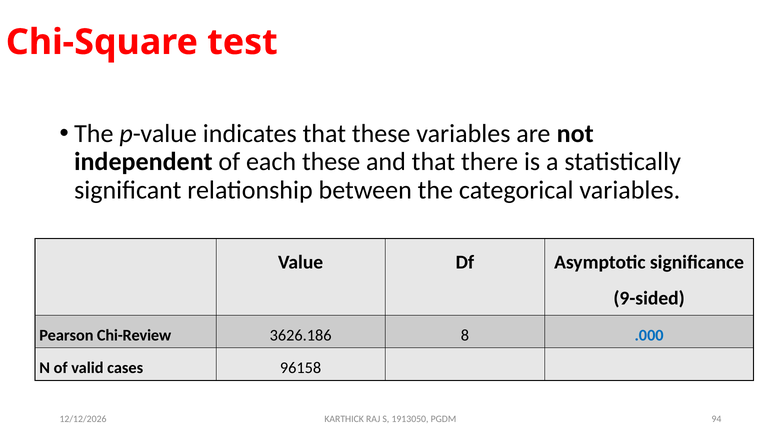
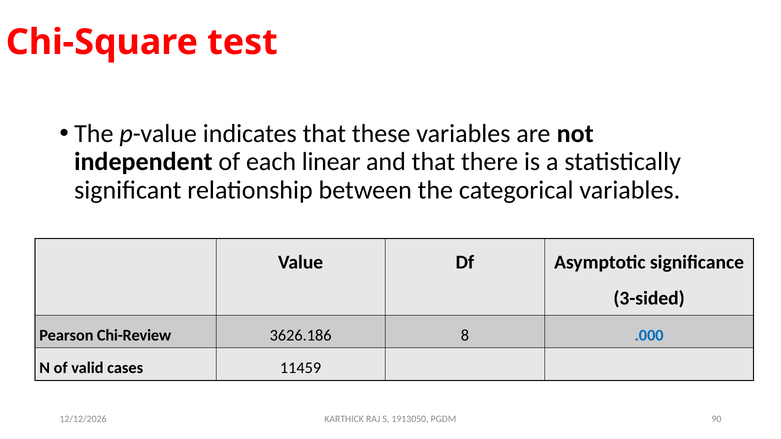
each these: these -> linear
9-sided: 9-sided -> 3-sided
96158: 96158 -> 11459
94: 94 -> 90
